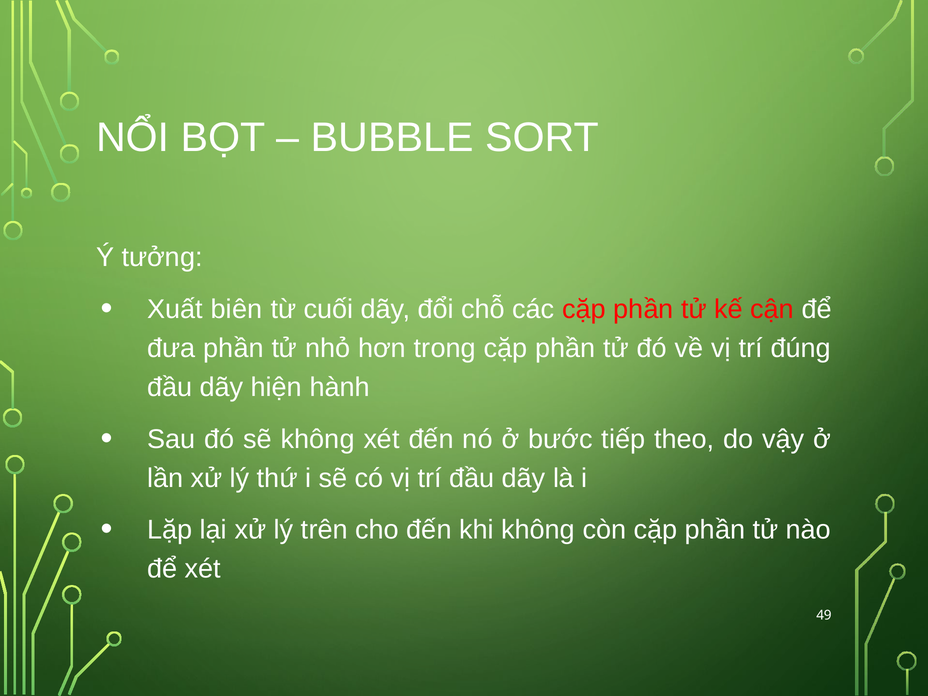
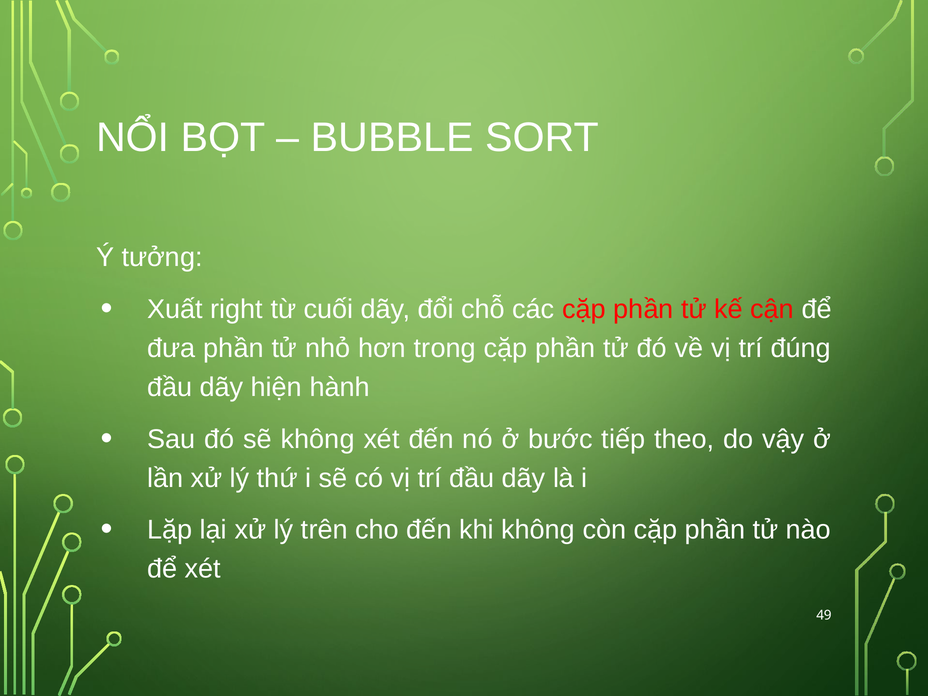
biên: biên -> right
